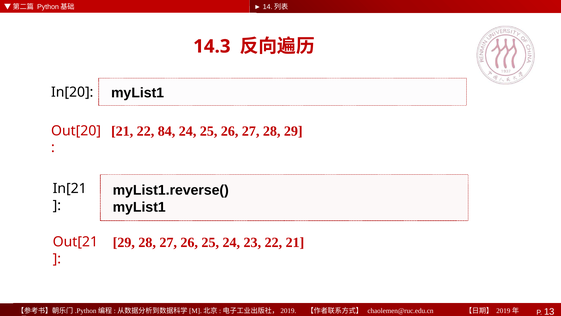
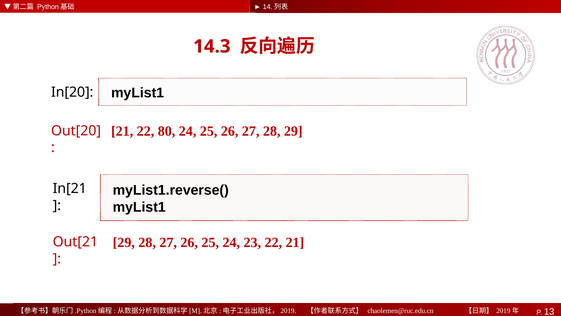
84: 84 -> 80
